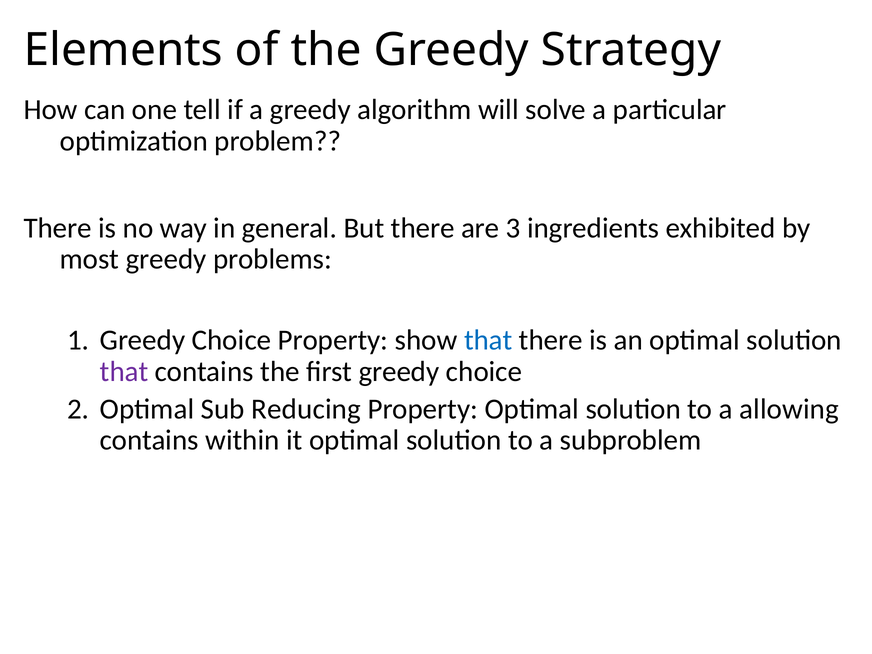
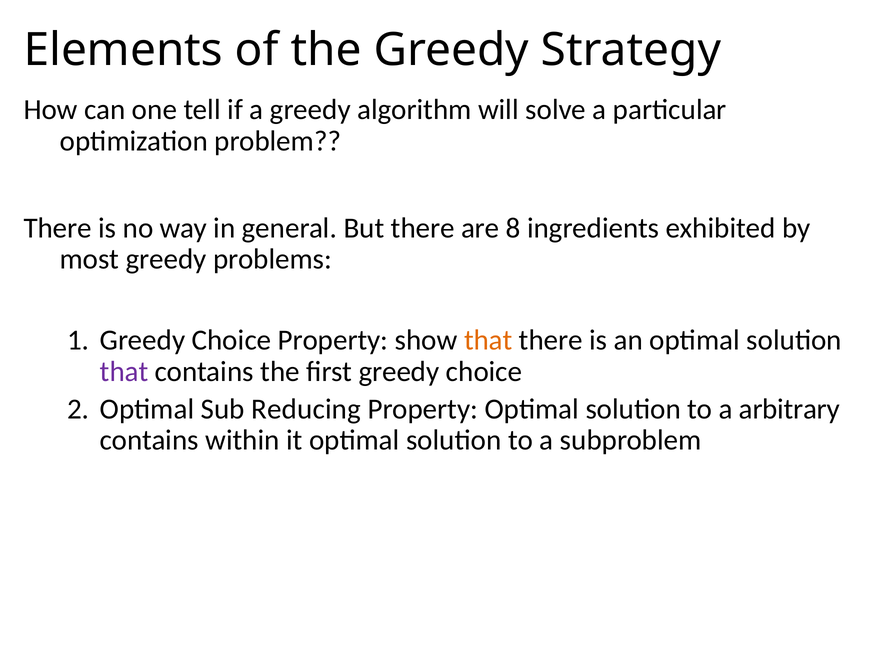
3: 3 -> 8
that at (488, 340) colour: blue -> orange
allowing: allowing -> arbitrary
